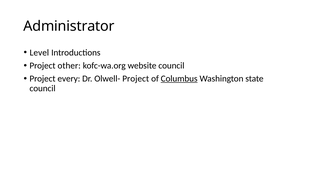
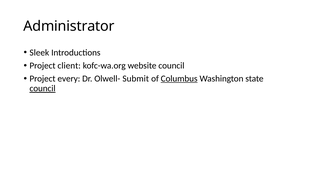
Level: Level -> Sleek
other: other -> client
Olwell- Project: Project -> Submit
council at (43, 88) underline: none -> present
